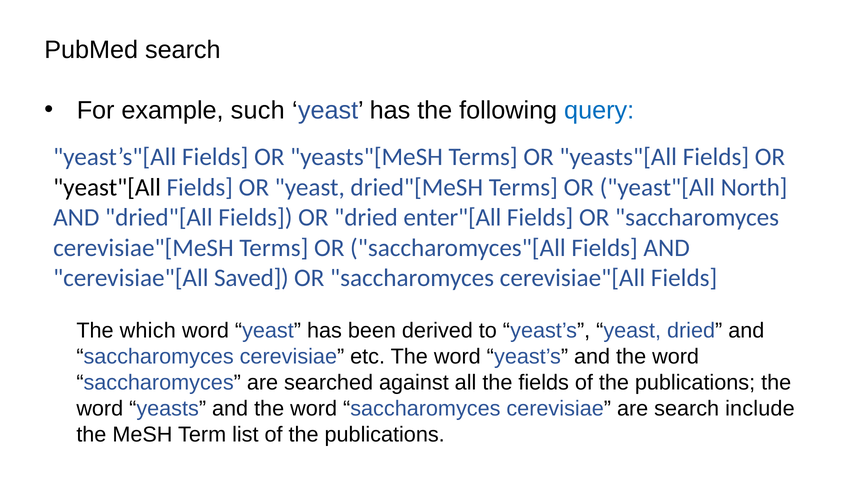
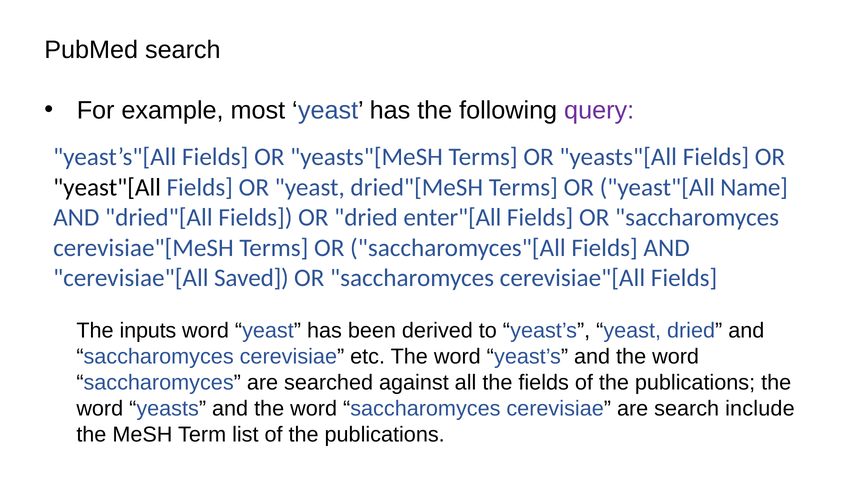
such: such -> most
query colour: blue -> purple
North: North -> Name
which: which -> inputs
